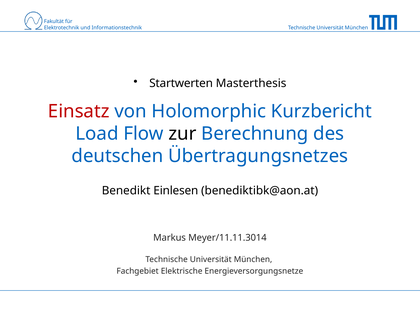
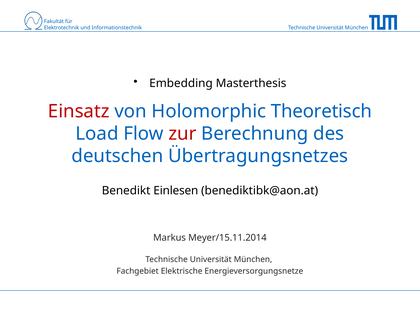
Startwerten: Startwerten -> Embedding
Kurzbericht: Kurzbericht -> Theoretisch
zur colour: black -> red
Meyer/11.11.3014: Meyer/11.11.3014 -> Meyer/15.11.2014
